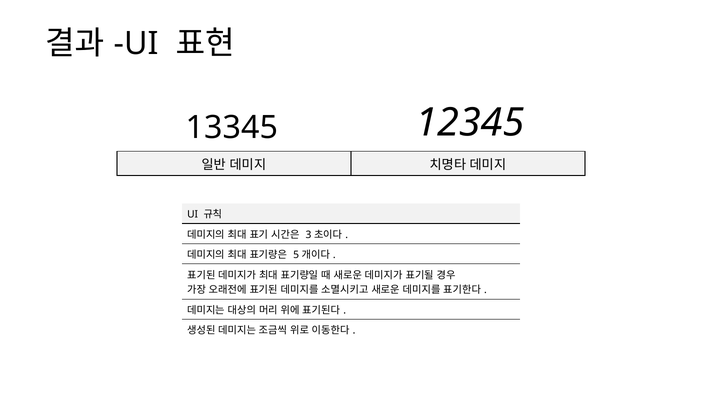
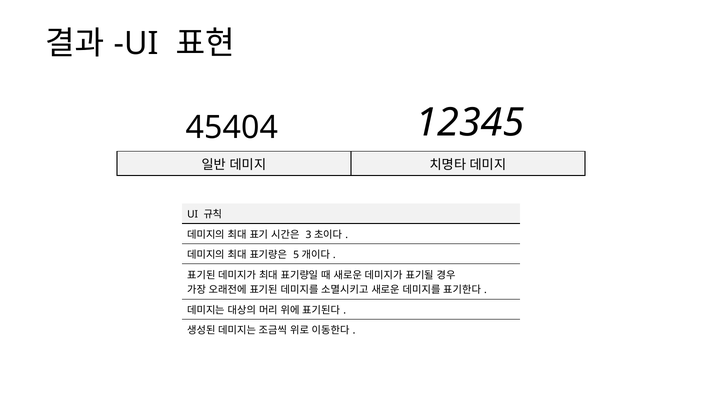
13345: 13345 -> 45404
